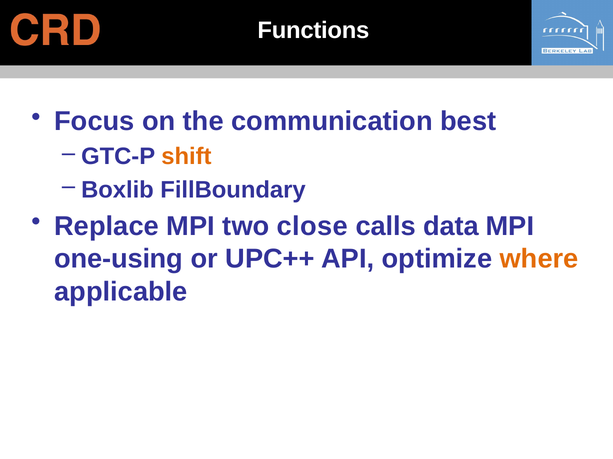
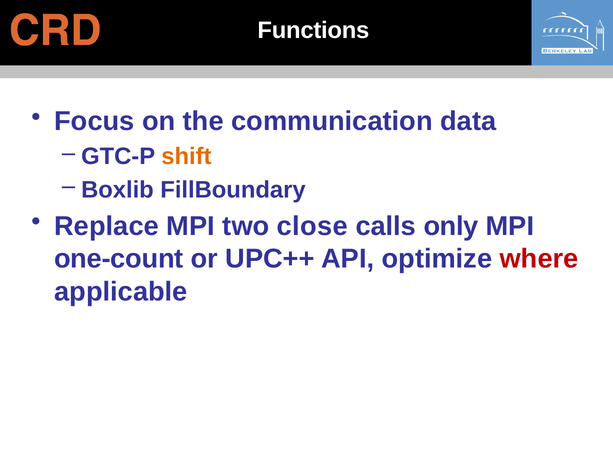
best: best -> data
data: data -> only
one-using: one-using -> one-count
where colour: orange -> red
